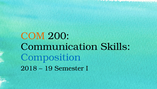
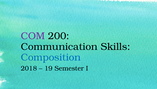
COM colour: orange -> purple
